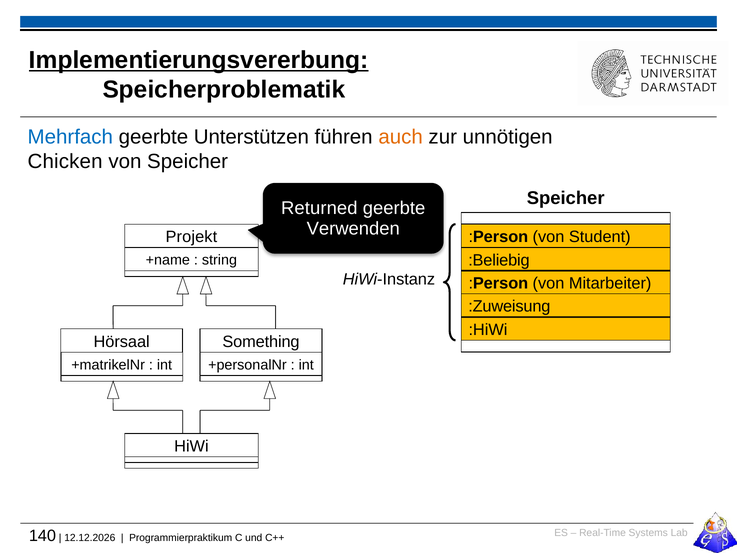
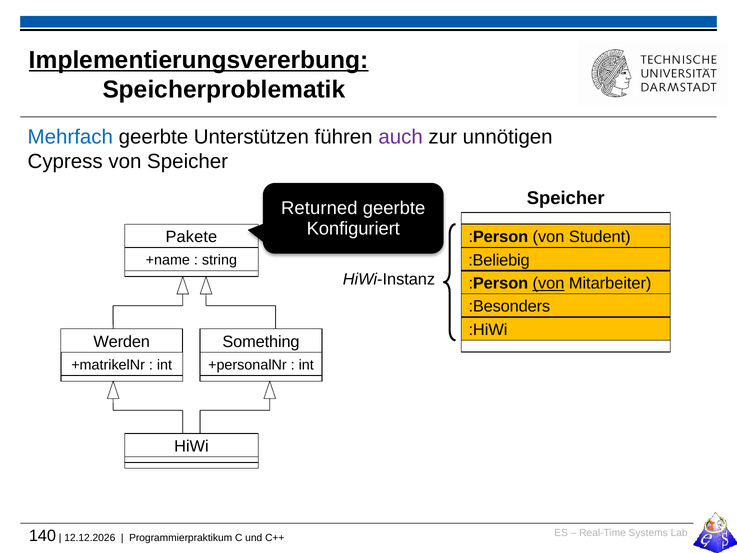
auch colour: orange -> purple
Chicken: Chicken -> Cypress
Verwenden: Verwenden -> Konfiguriert
Projekt: Projekt -> Pakete
von at (549, 283) underline: none -> present
:Zuweisung: :Zuweisung -> :Besonders
Hörsaal: Hörsaal -> Werden
